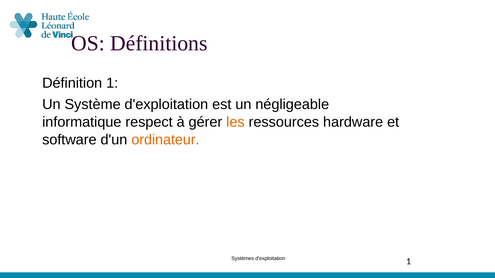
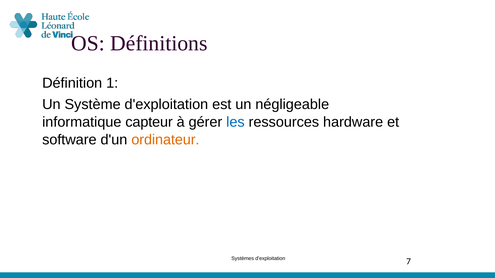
respect: respect -> capteur
les colour: orange -> blue
d'exploitation 1: 1 -> 7
